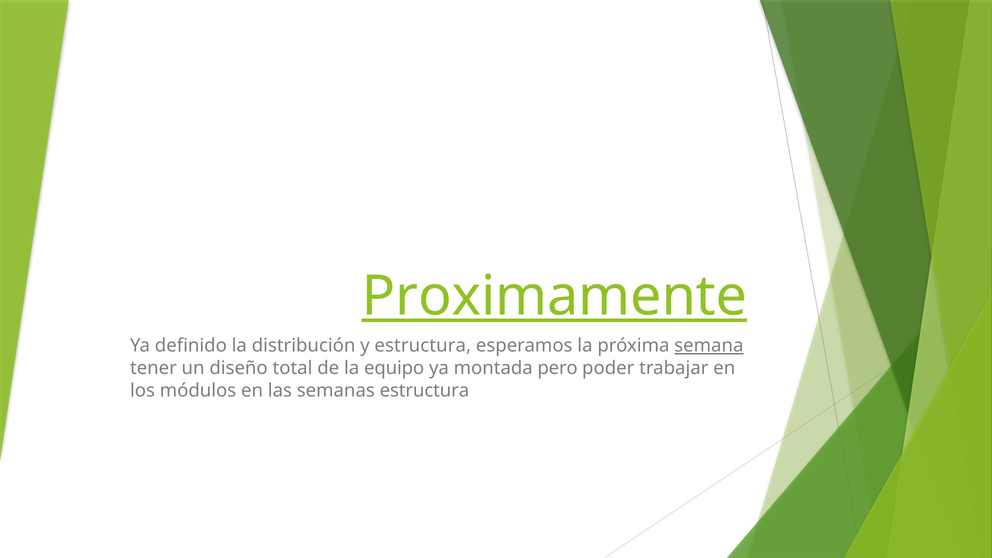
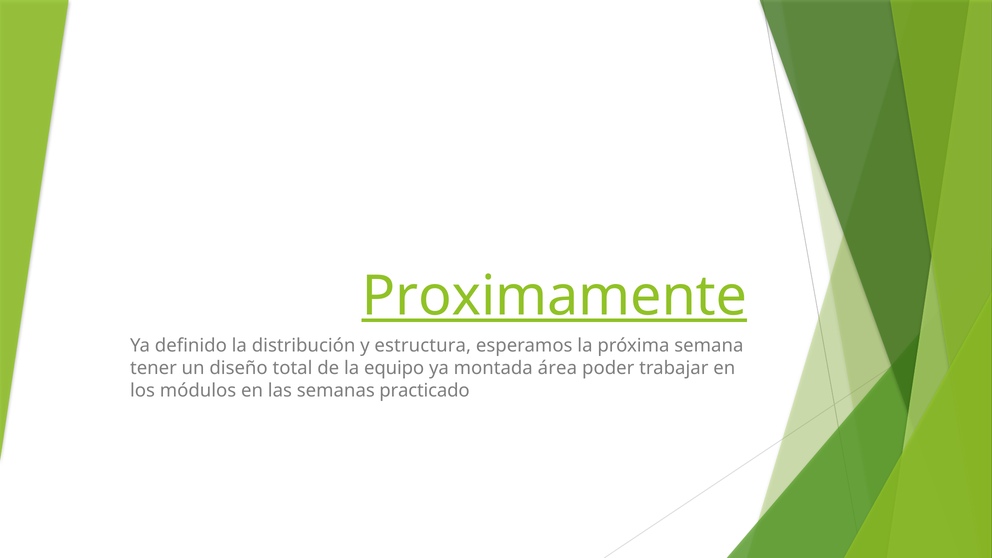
semana underline: present -> none
pero: pero -> área
semanas estructura: estructura -> practicado
